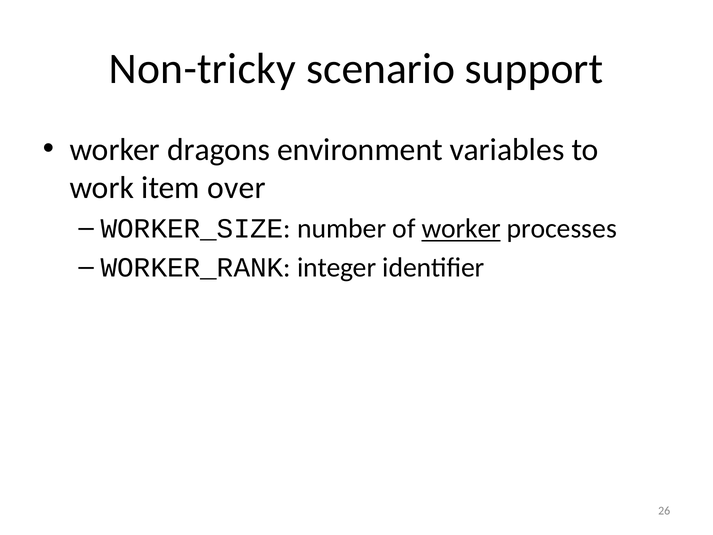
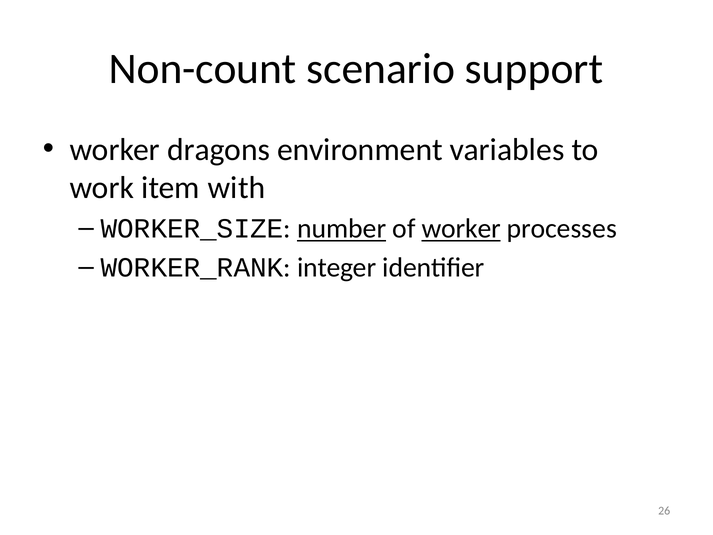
Non-tricky: Non-tricky -> Non-count
over: over -> with
number underline: none -> present
